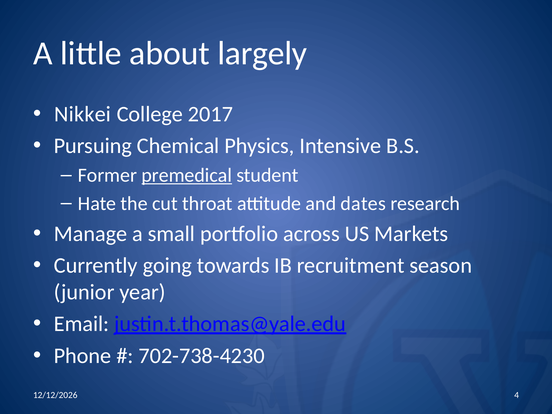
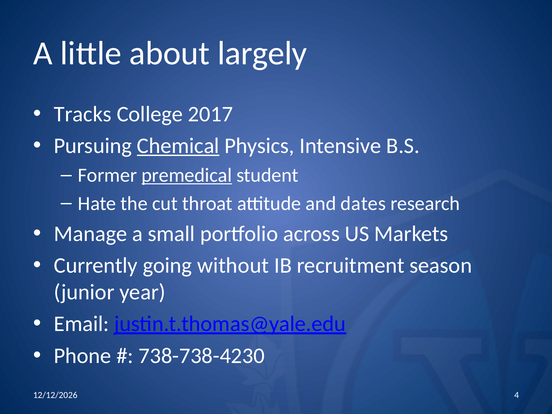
Nikkei: Nikkei -> Tracks
Chemical underline: none -> present
towards: towards -> without
702-738-4230: 702-738-4230 -> 738-738-4230
